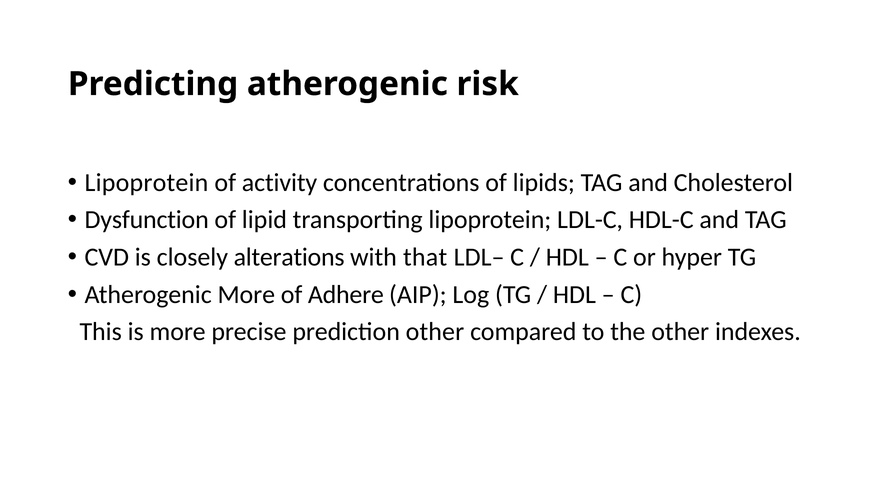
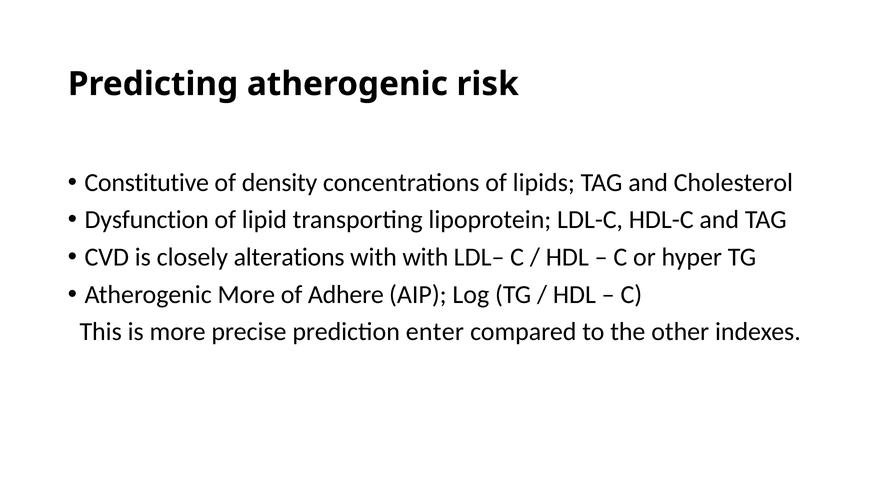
Lipoprotein at (146, 182): Lipoprotein -> Constitutive
activity: activity -> density
with that: that -> with
prediction other: other -> enter
